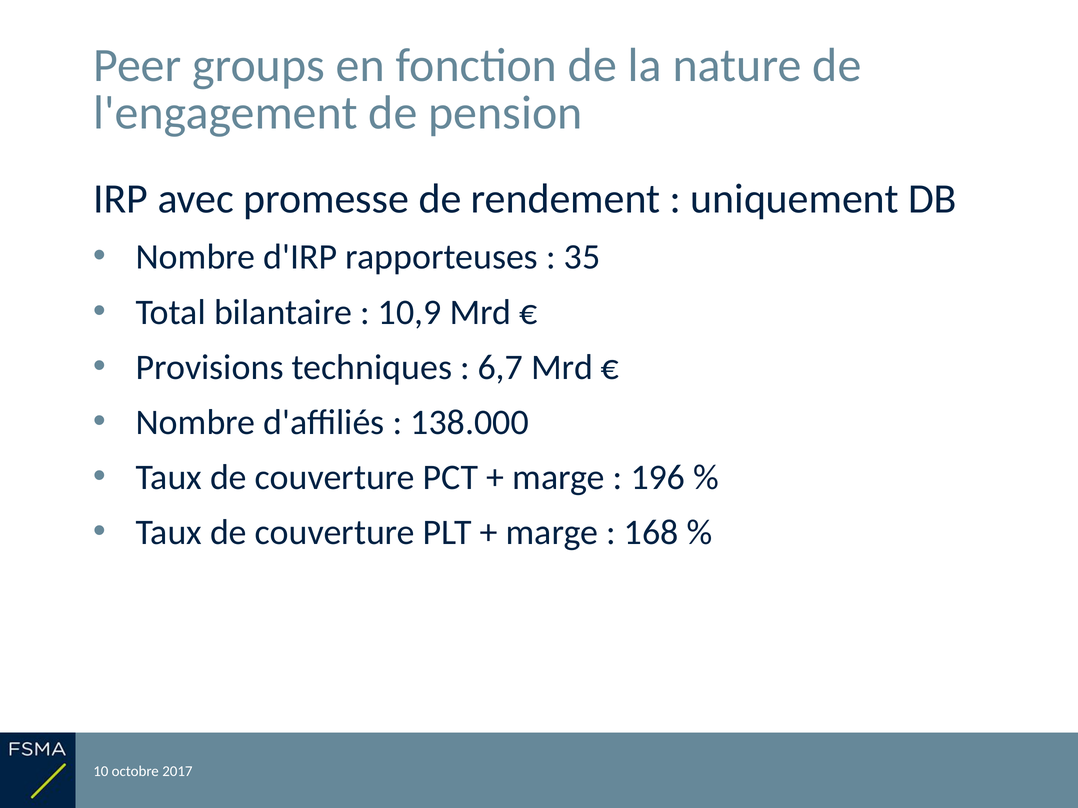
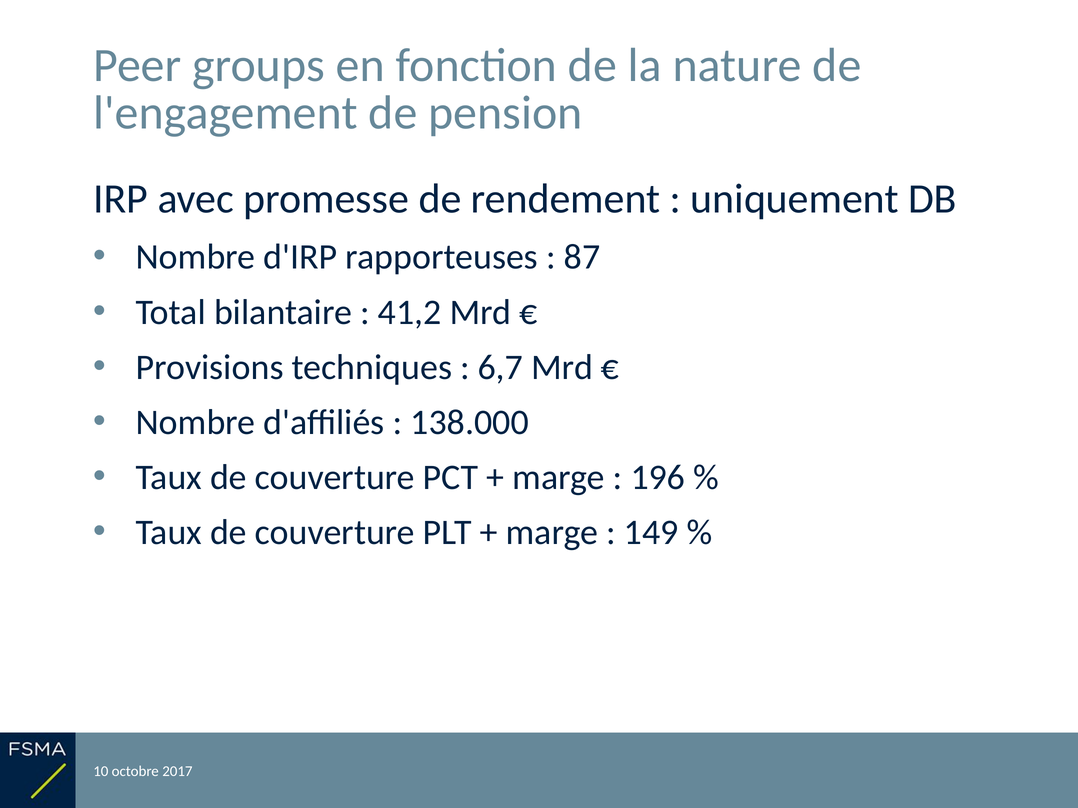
35: 35 -> 87
10,9: 10,9 -> 41,2
168: 168 -> 149
